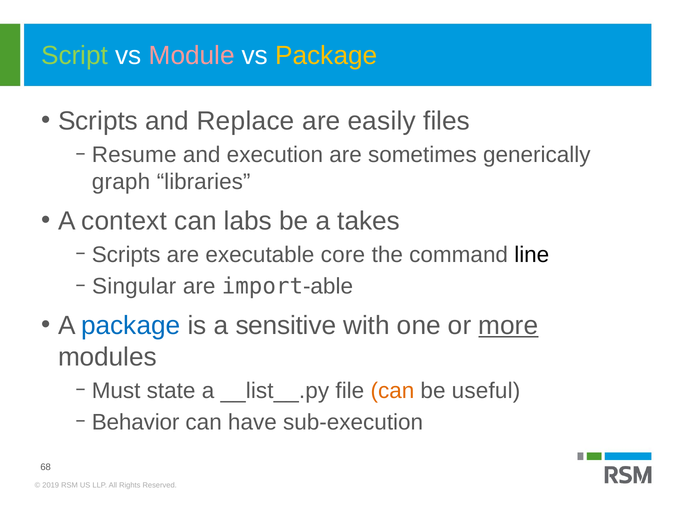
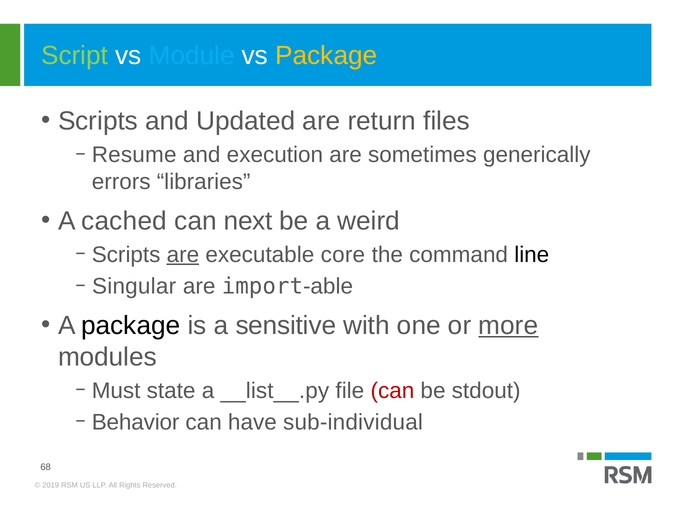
Module colour: pink -> light blue
Replace: Replace -> Updated
easily: easily -> return
graph: graph -> errors
context: context -> cached
labs: labs -> next
takes: takes -> weird
are at (183, 254) underline: none -> present
package at (131, 325) colour: blue -> black
can at (392, 390) colour: orange -> red
useful: useful -> stdout
sub-execution: sub-execution -> sub-individual
